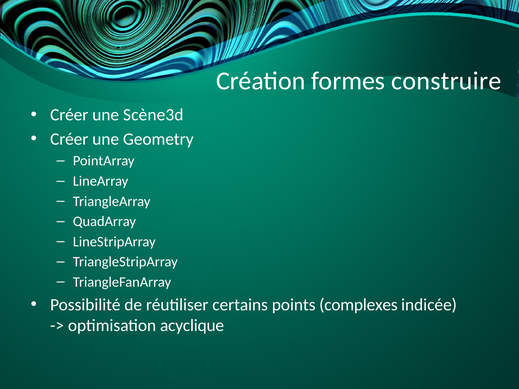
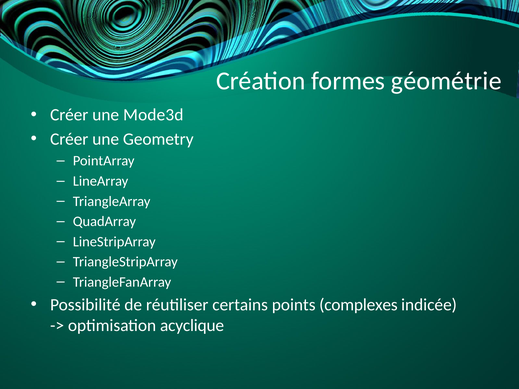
construire: construire -> géométrie
Scène3d: Scène3d -> Mode3d
